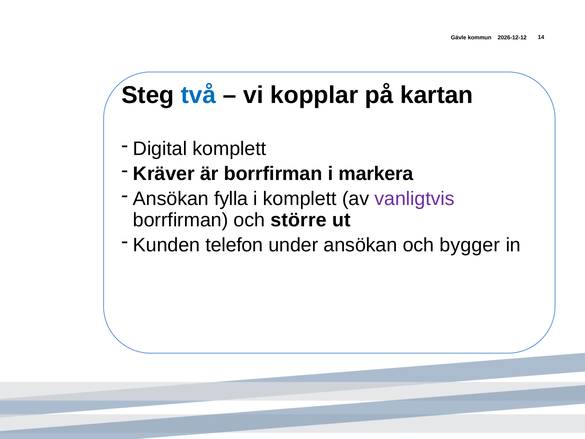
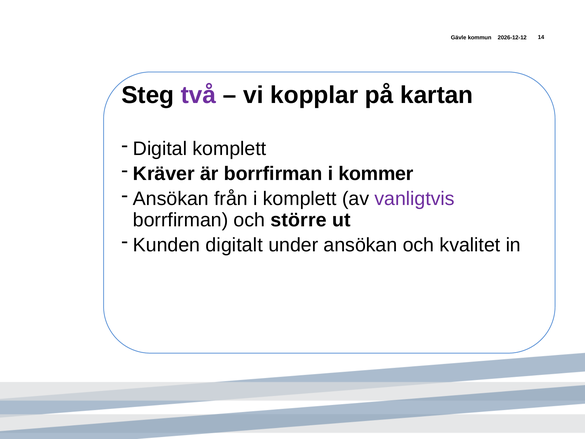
två colour: blue -> purple
markera: markera -> kommer
fylla: fylla -> från
telefon: telefon -> digitalt
bygger: bygger -> kvalitet
